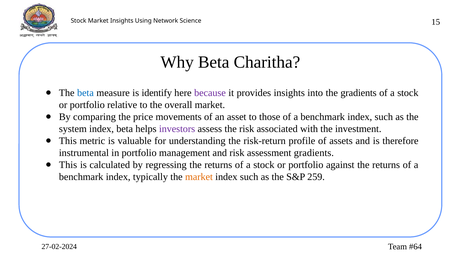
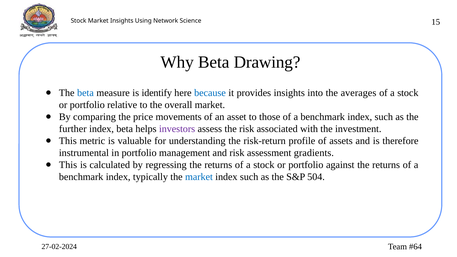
Charitha: Charitha -> Drawing
because colour: purple -> blue
the gradients: gradients -> averages
system: system -> further
market at (199, 177) colour: orange -> blue
259: 259 -> 504
